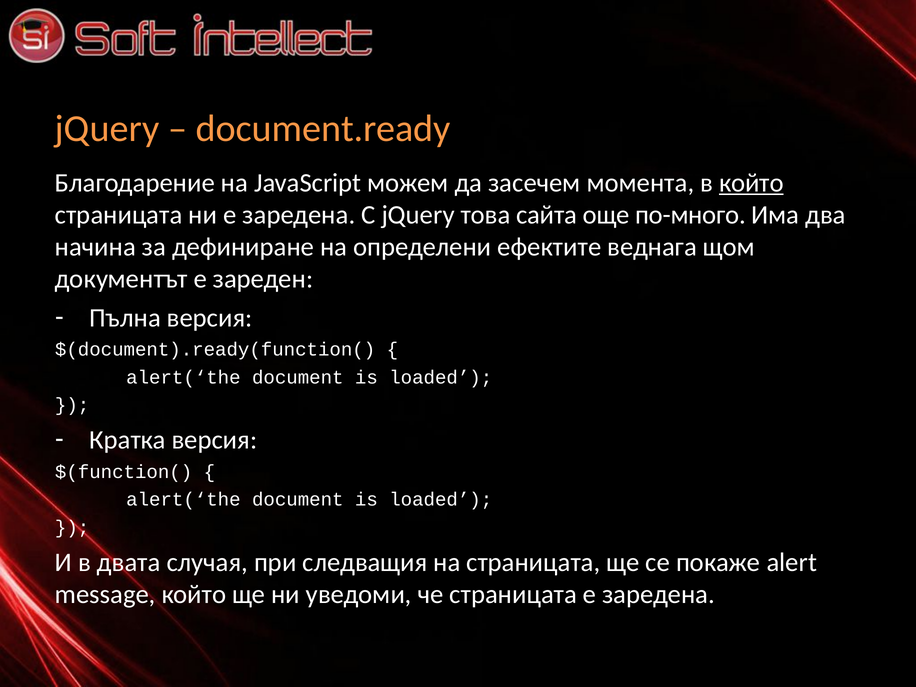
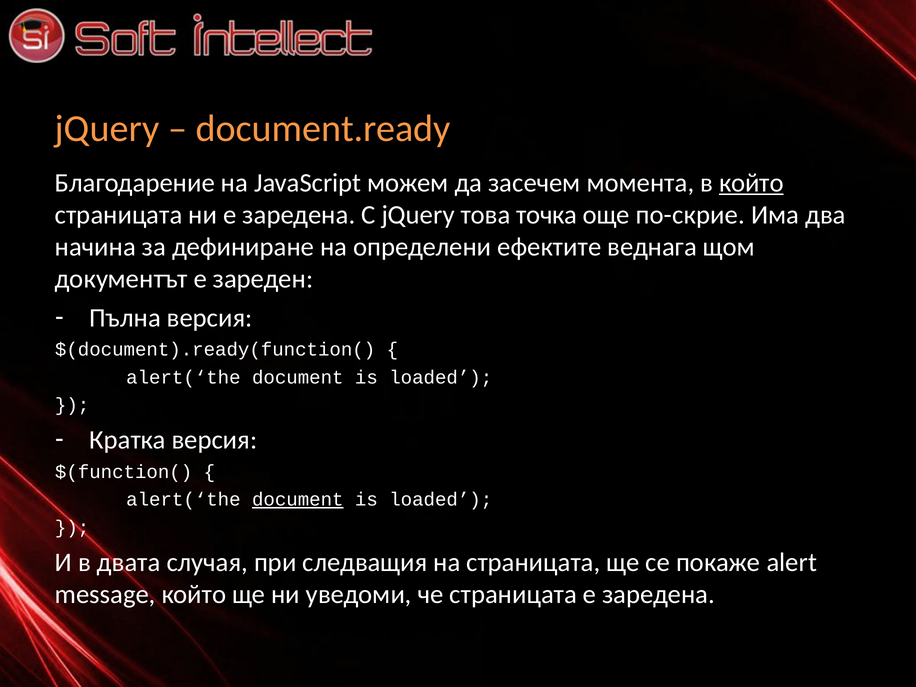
сайта: сайта -> точка
по-много: по-много -> по-скрие
document at (298, 500) underline: none -> present
